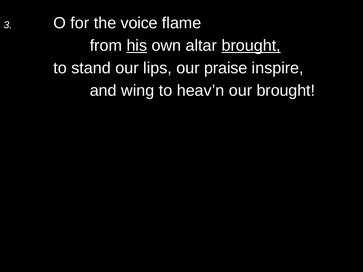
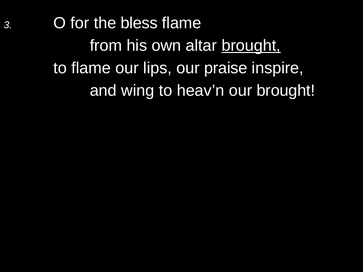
voice: voice -> bless
his underline: present -> none
to stand: stand -> flame
